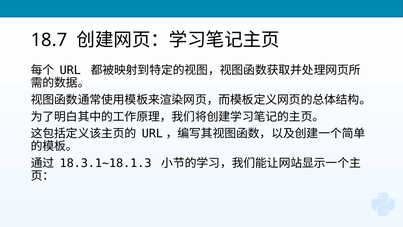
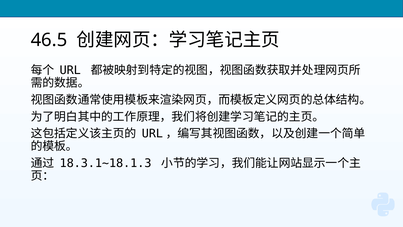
18.7: 18.7 -> 46.5
